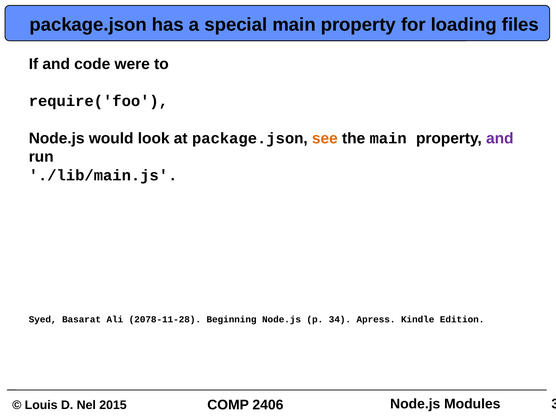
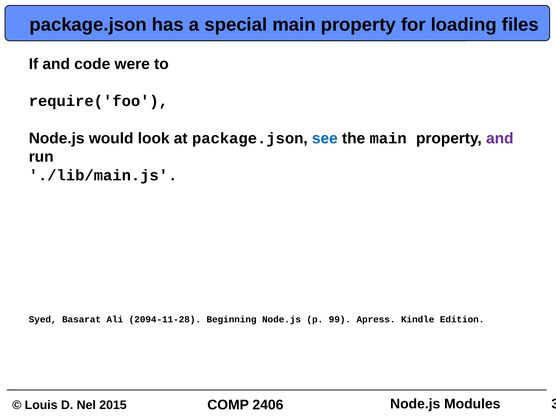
see colour: orange -> blue
2078-11-28: 2078-11-28 -> 2094-11-28
34: 34 -> 99
